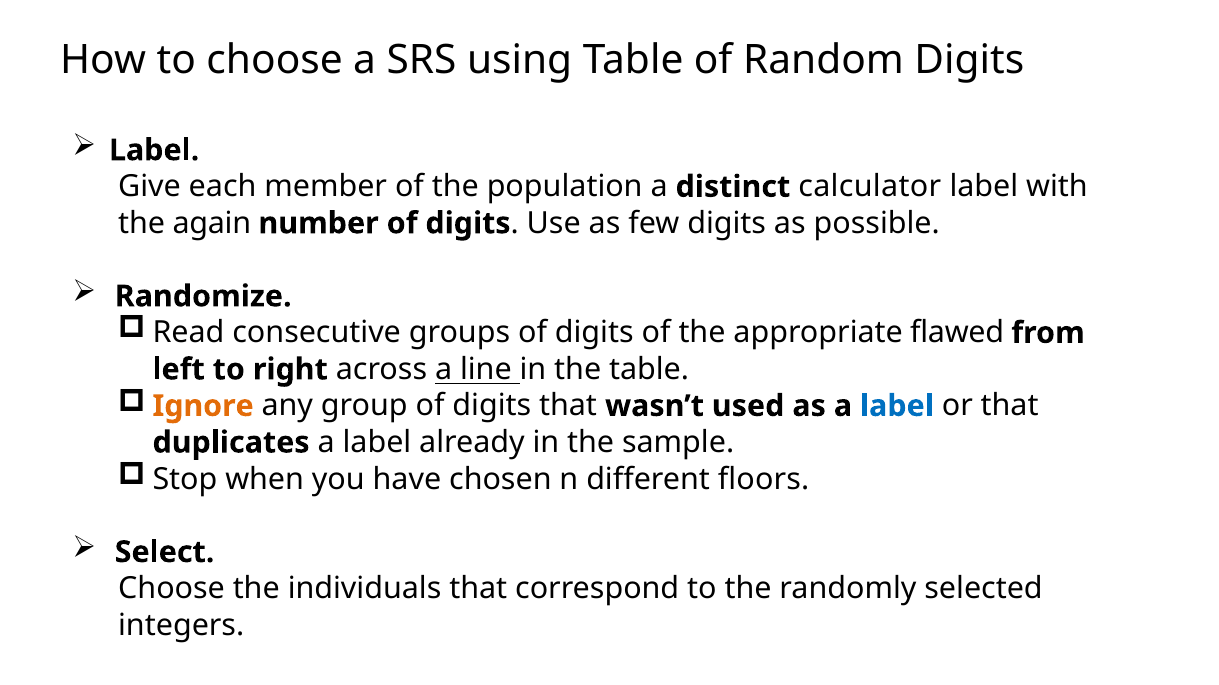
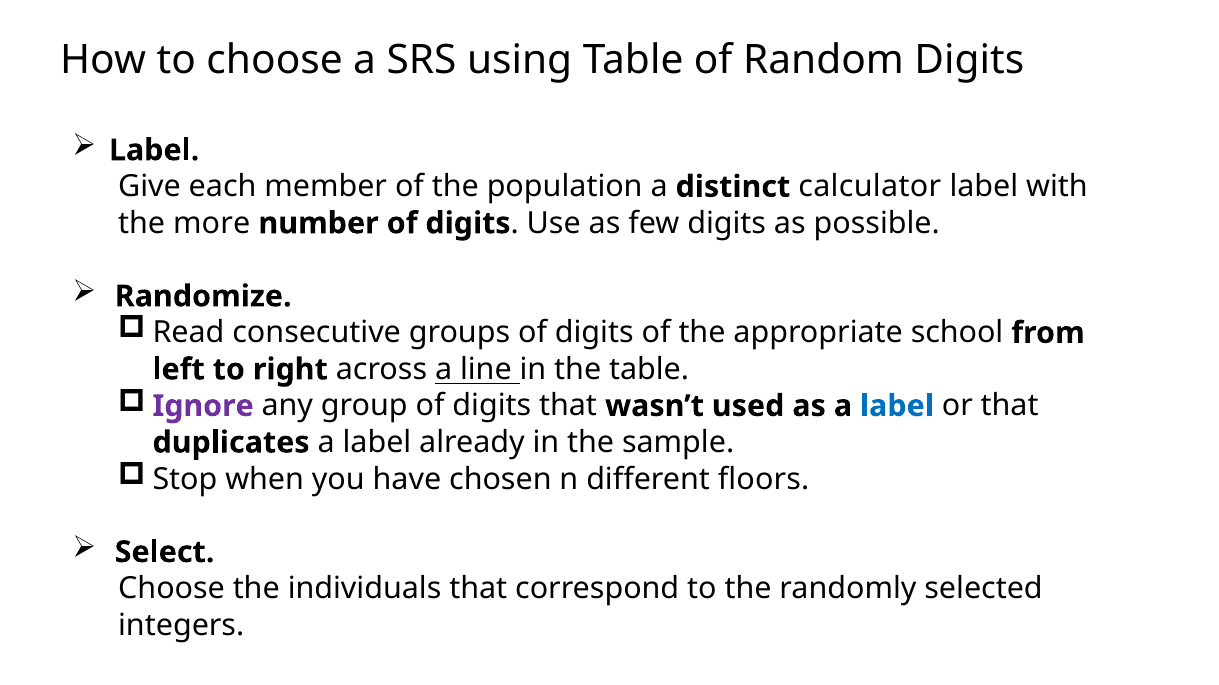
again: again -> more
flawed: flawed -> school
Ignore colour: orange -> purple
